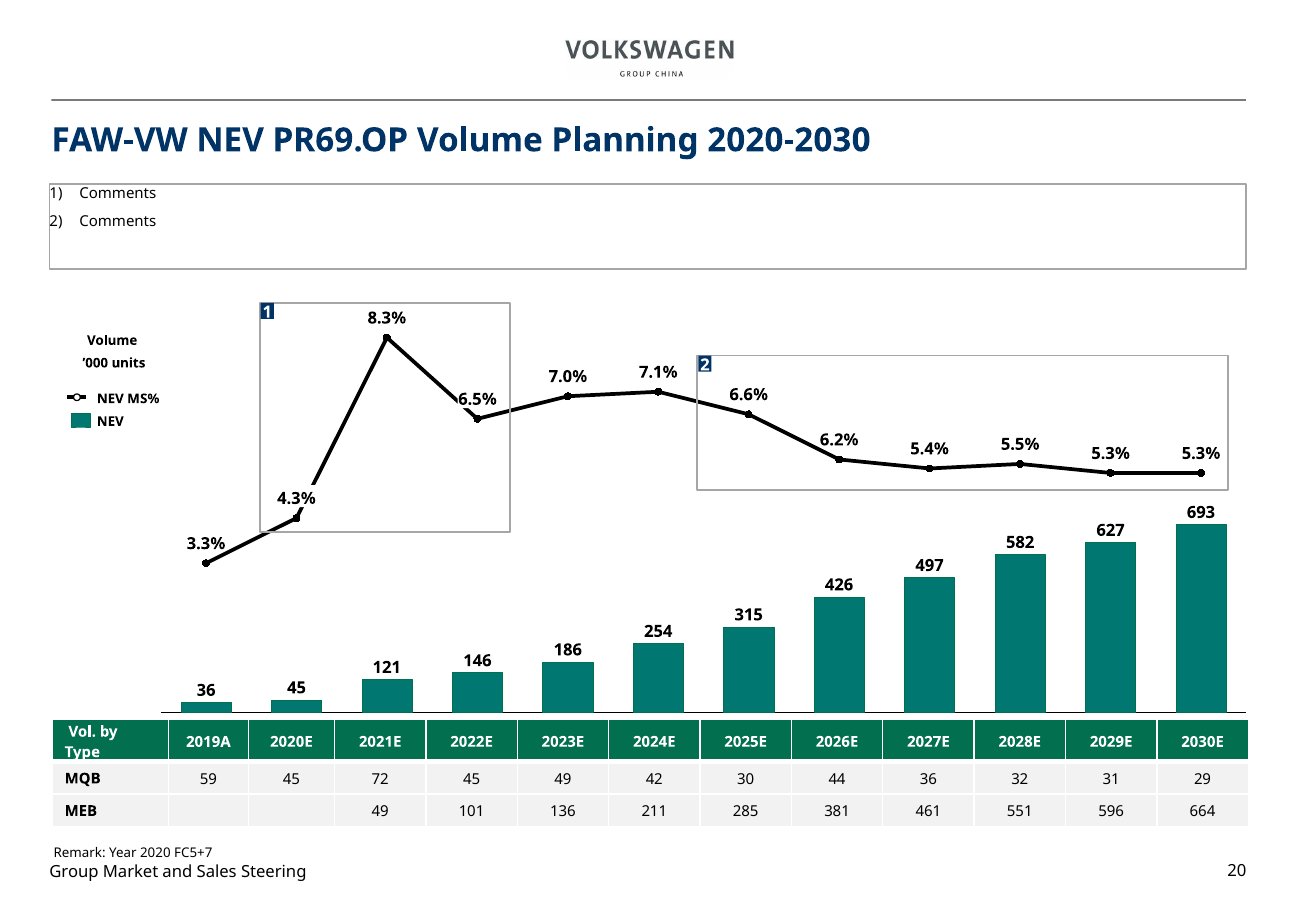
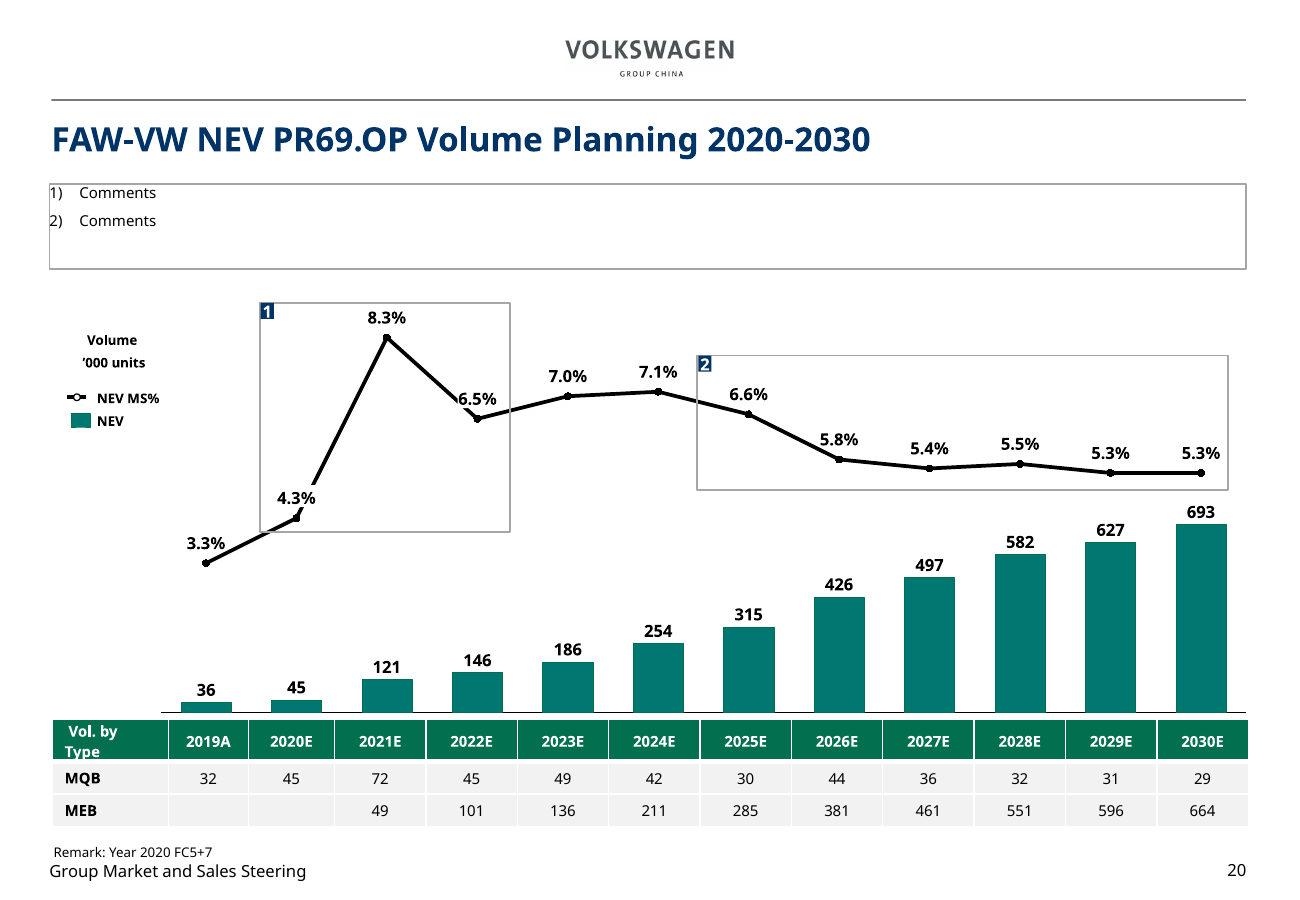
6.2%: 6.2% -> 5.8%
MQB 59: 59 -> 32
